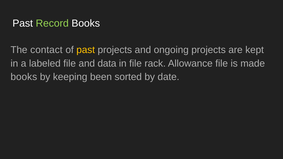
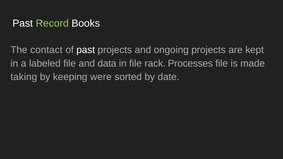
past at (86, 50) colour: yellow -> white
Allowance: Allowance -> Processes
books at (24, 77): books -> taking
been: been -> were
